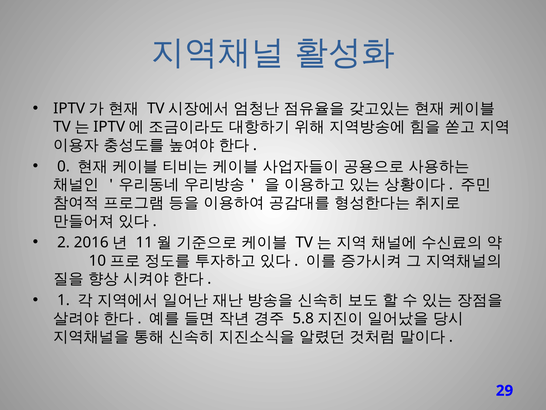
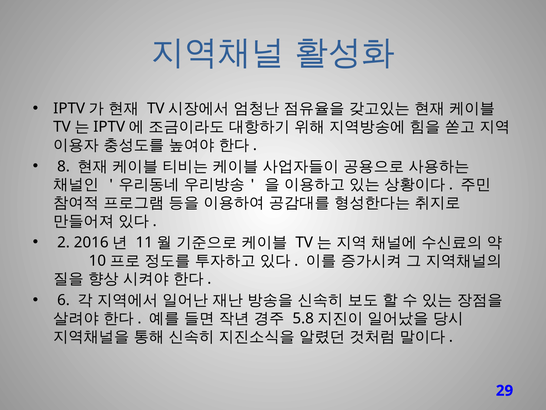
0: 0 -> 8
1: 1 -> 6
